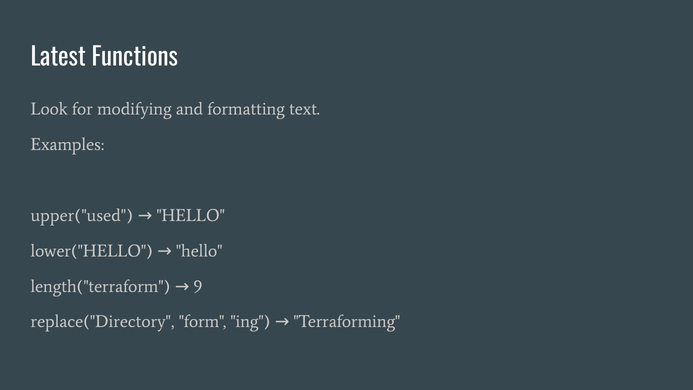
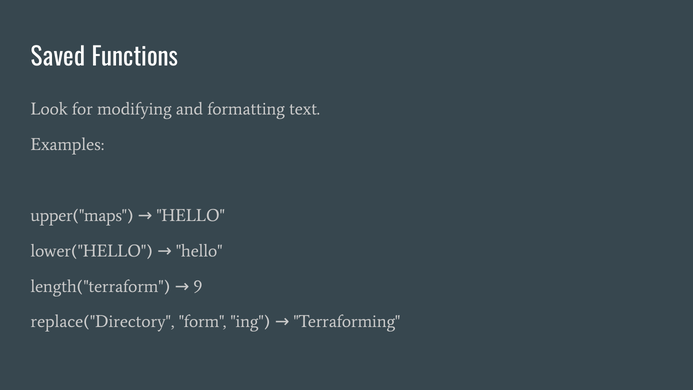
Latest: Latest -> Saved
upper("used: upper("used -> upper("maps
